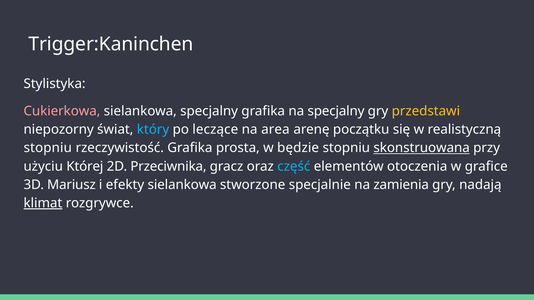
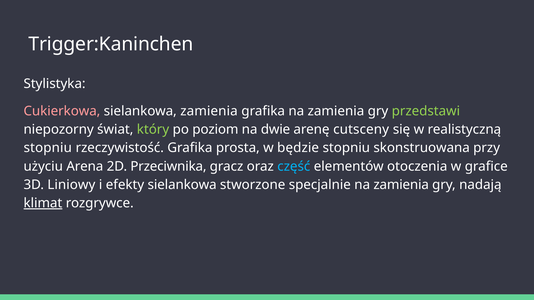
sielankowa specjalny: specjalny -> zamienia
grafika na specjalny: specjalny -> zamienia
przedstawi colour: yellow -> light green
który colour: light blue -> light green
leczące: leczące -> poziom
area: area -> dwie
początku: początku -> cutsceny
skonstruowana underline: present -> none
Której: Której -> Arena
Mariusz: Mariusz -> Liniowy
